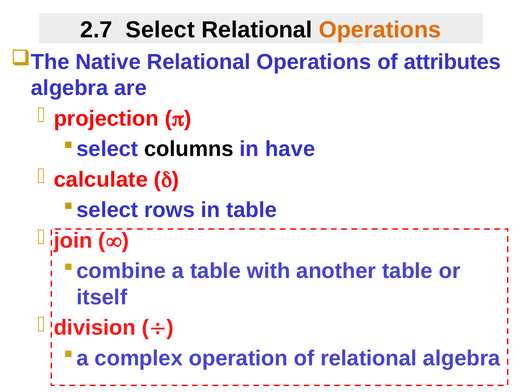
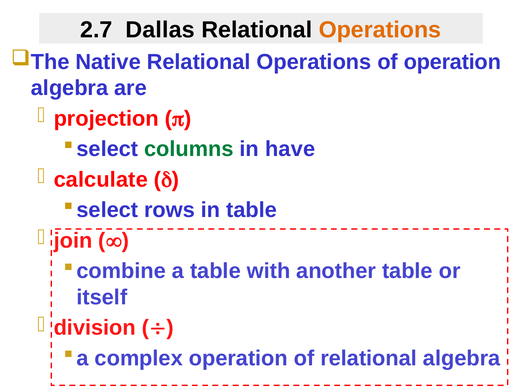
Select: Select -> Dallas
of attributes: attributes -> operation
columns colour: black -> green
